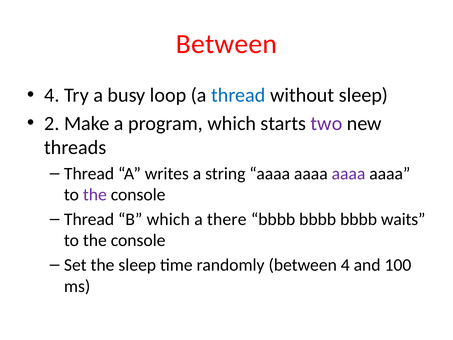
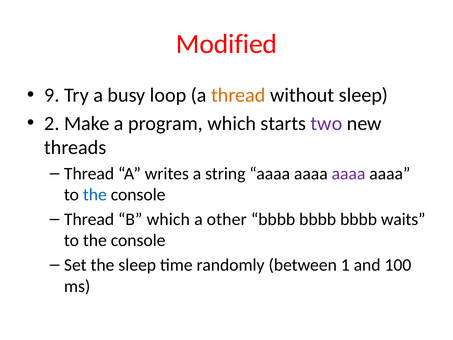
Between at (226, 44): Between -> Modified
4 at (52, 95): 4 -> 9
thread at (238, 95) colour: blue -> orange
the at (95, 195) colour: purple -> blue
there: there -> other
between 4: 4 -> 1
